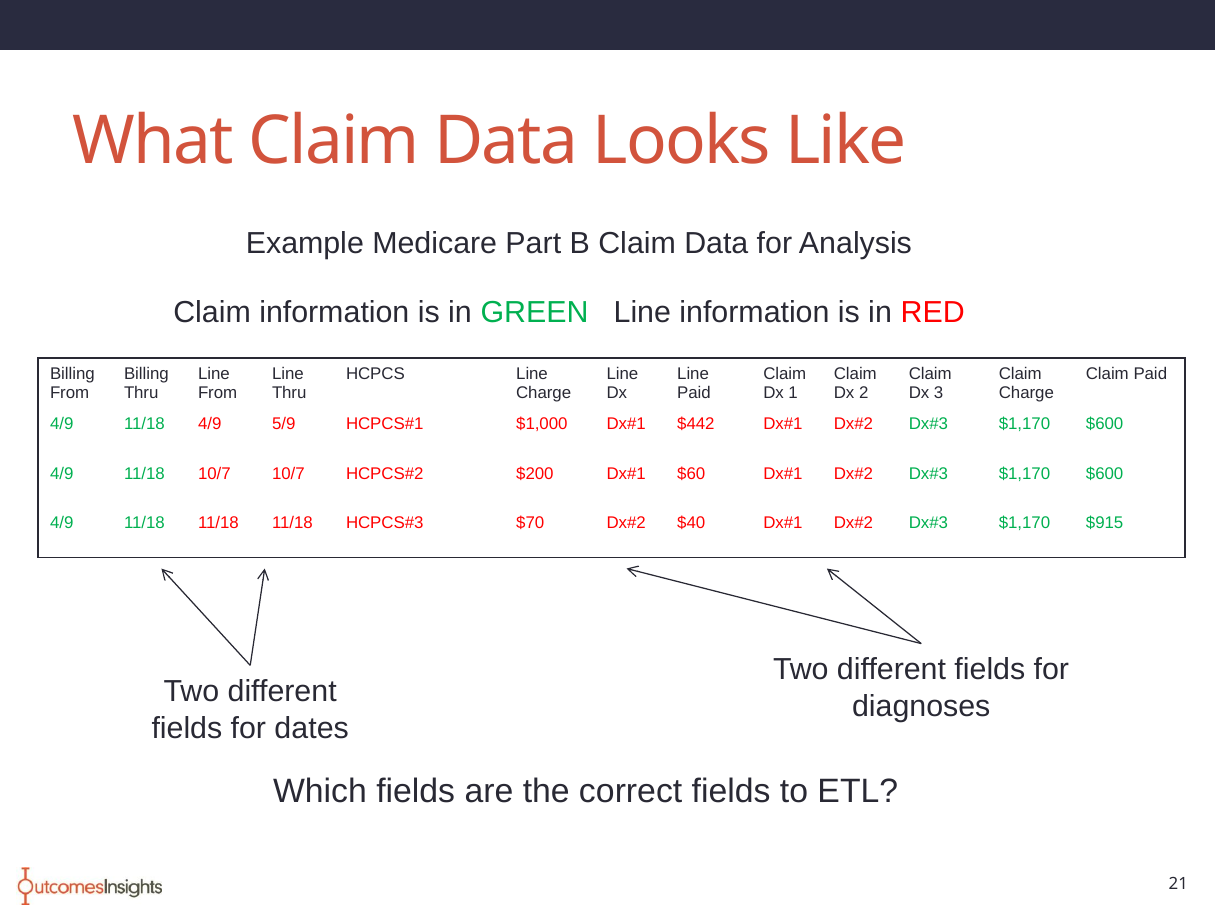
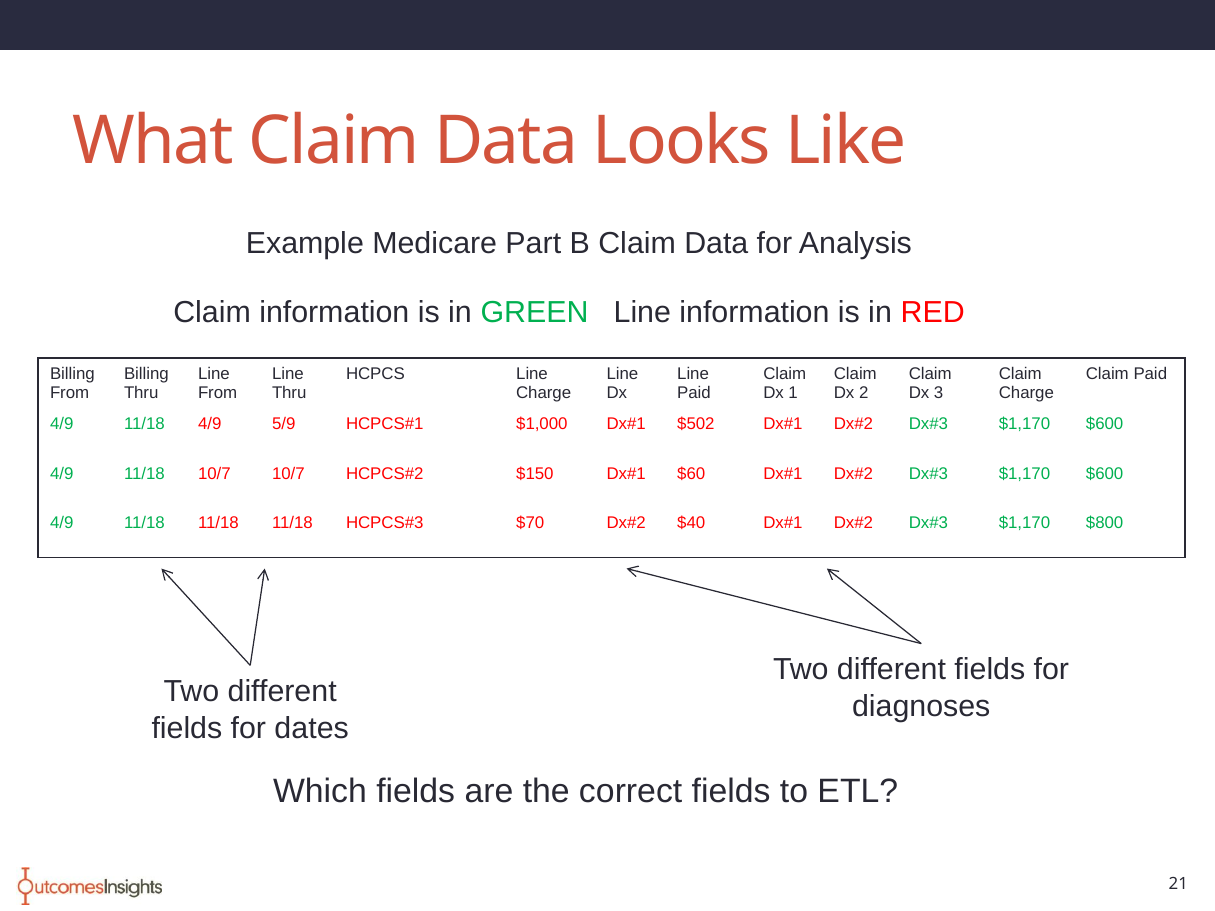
$442: $442 -> $502
$200: $200 -> $150
$915: $915 -> $800
